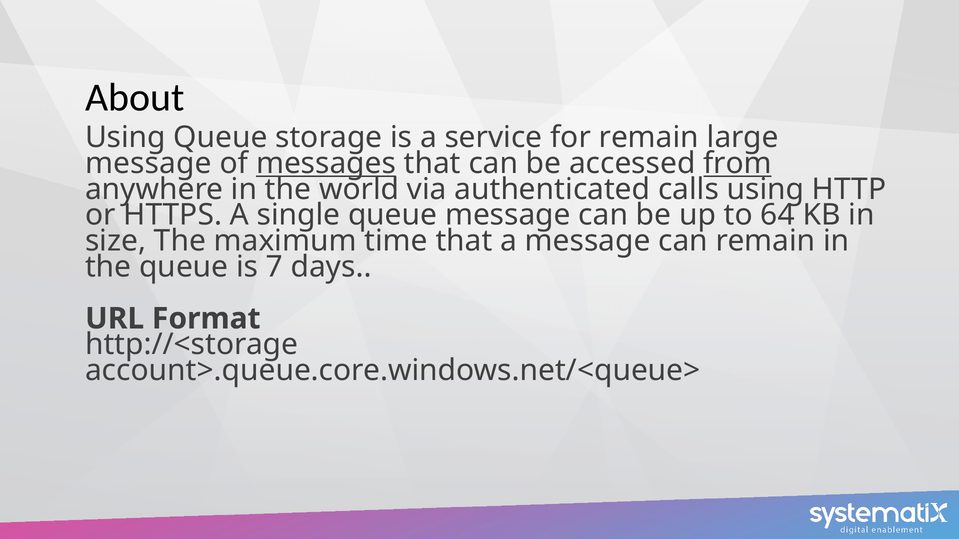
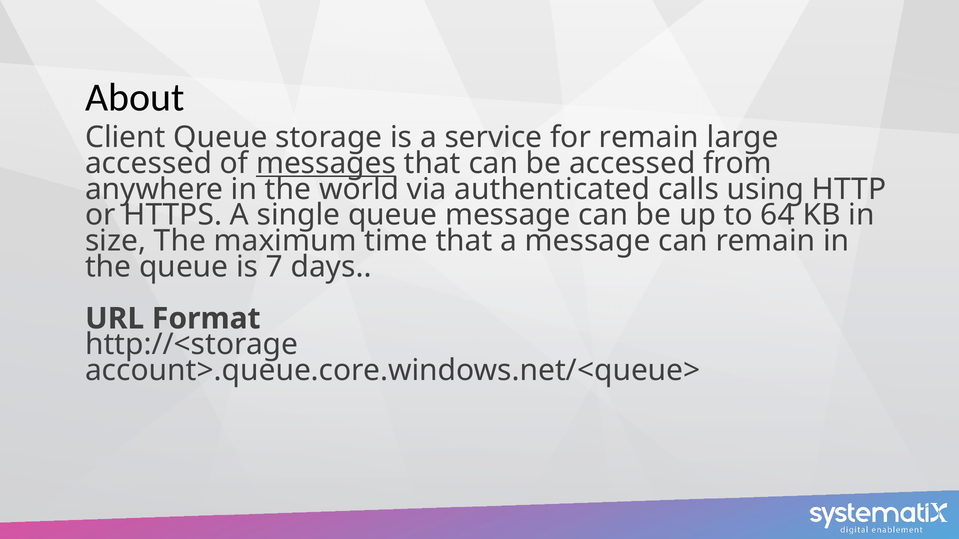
Using at (125, 138): Using -> Client
message at (149, 164): message -> accessed
from underline: present -> none
